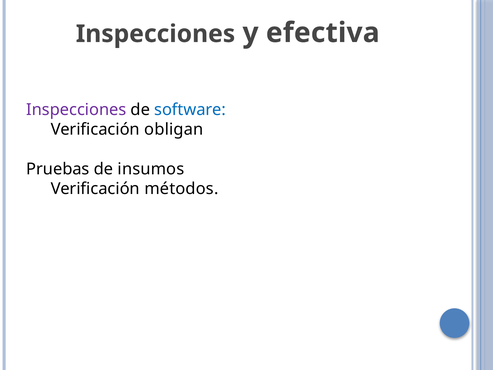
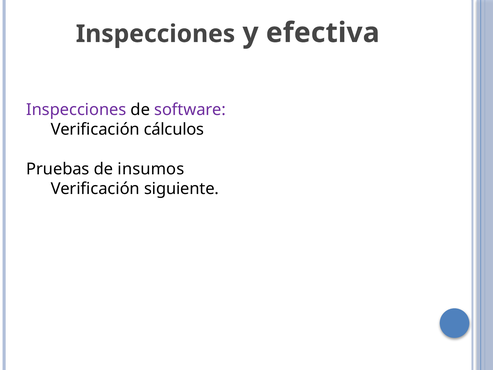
software colour: blue -> purple
obligan: obligan -> cálculos
métodos: métodos -> siguiente
